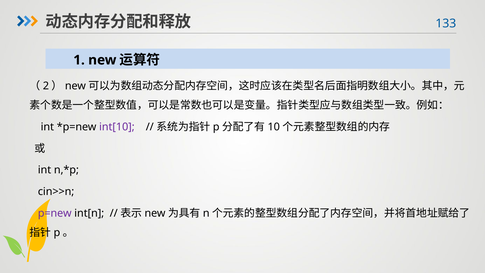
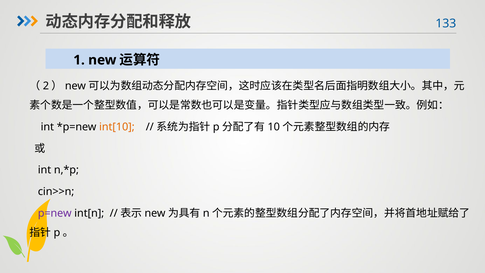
int[10 colour: purple -> orange
